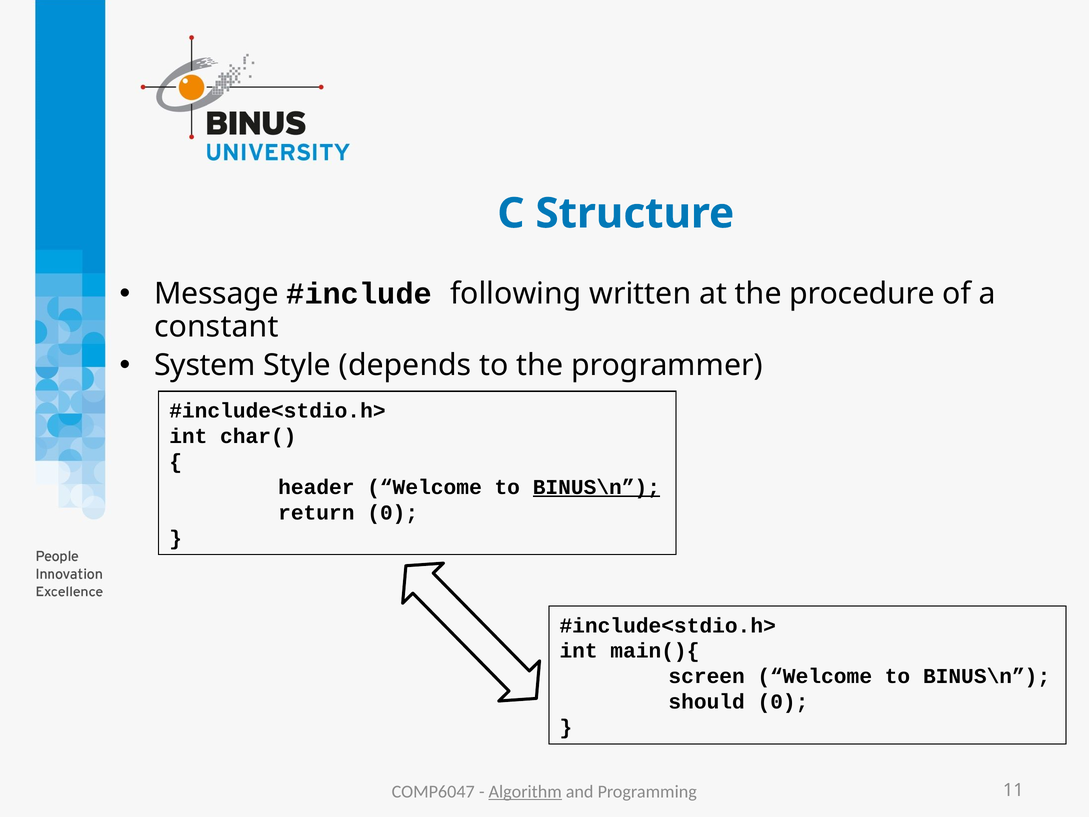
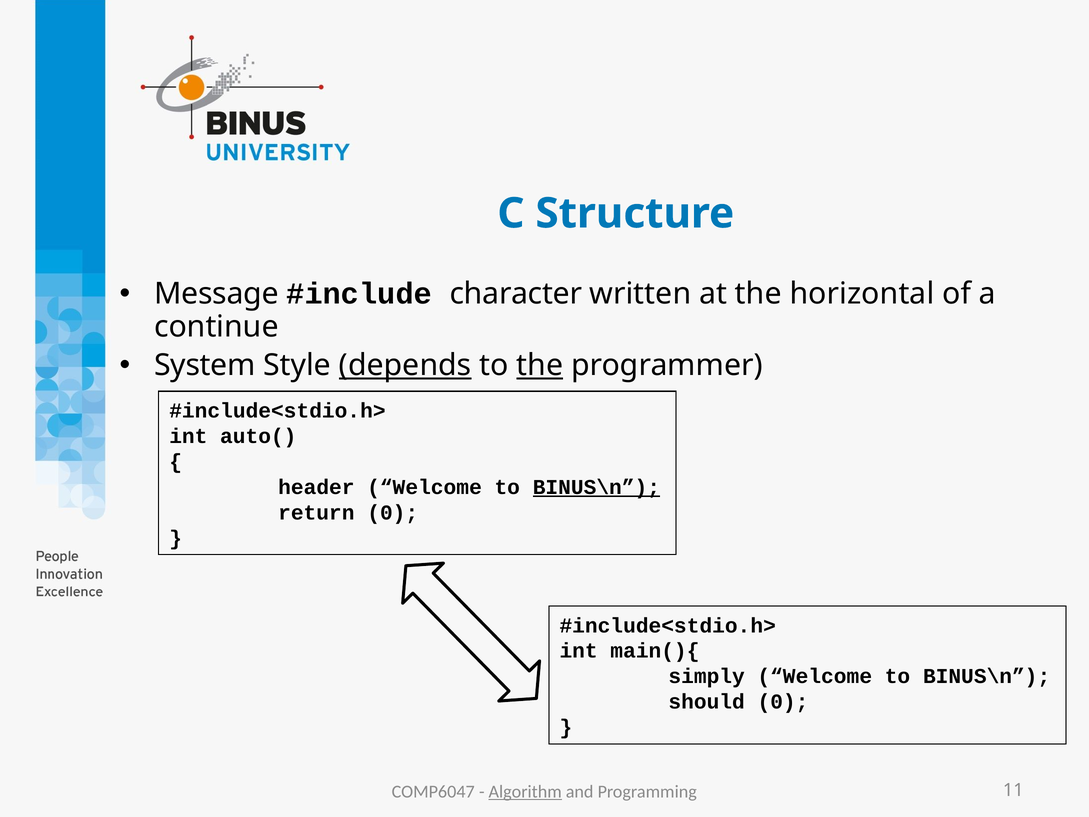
following: following -> character
procedure: procedure -> horizontal
constant: constant -> continue
depends underline: none -> present
the at (540, 365) underline: none -> present
char(: char( -> auto(
screen: screen -> simply
